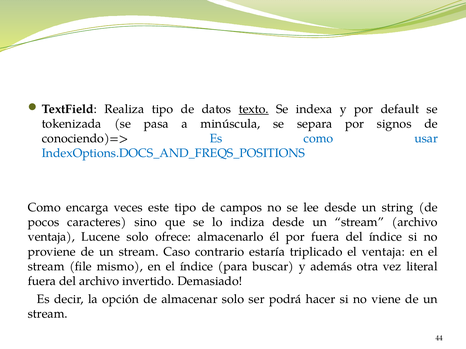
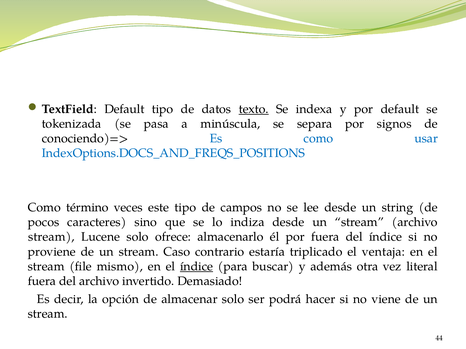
TextField Realiza: Realiza -> Default
encarga: encarga -> término
ventaja at (51, 237): ventaja -> stream
índice at (197, 267) underline: none -> present
